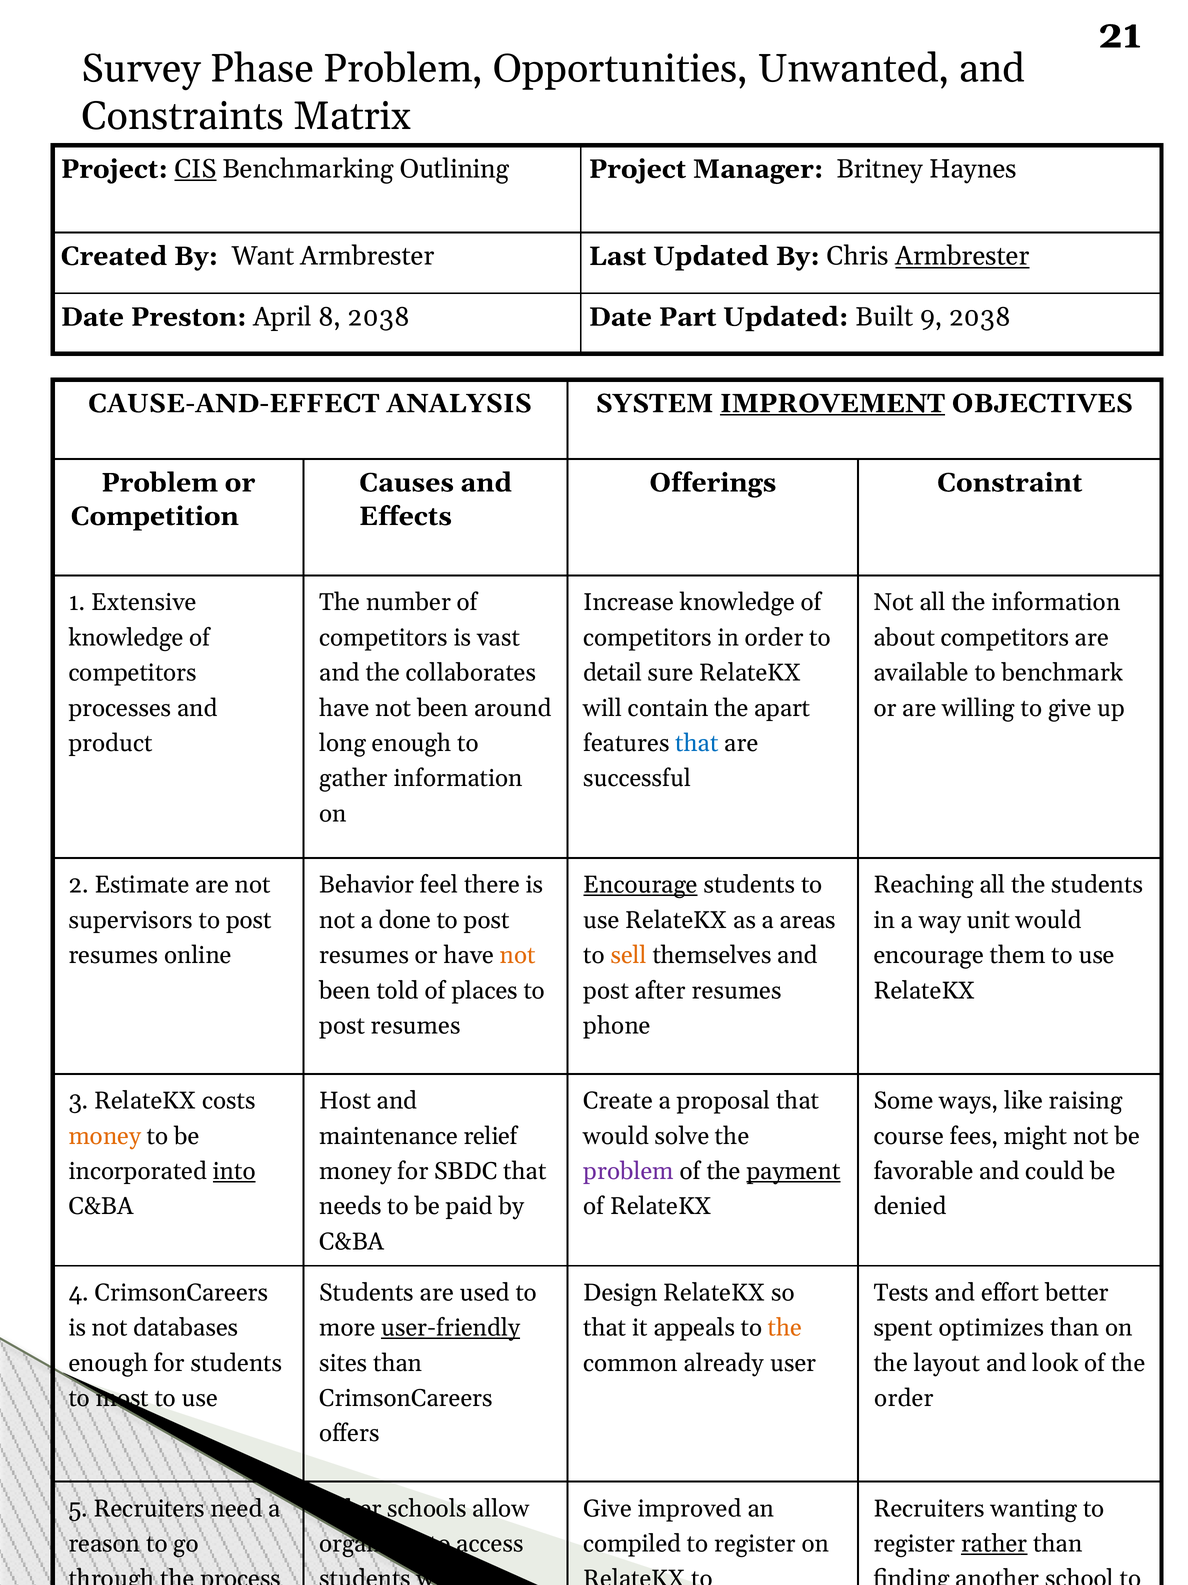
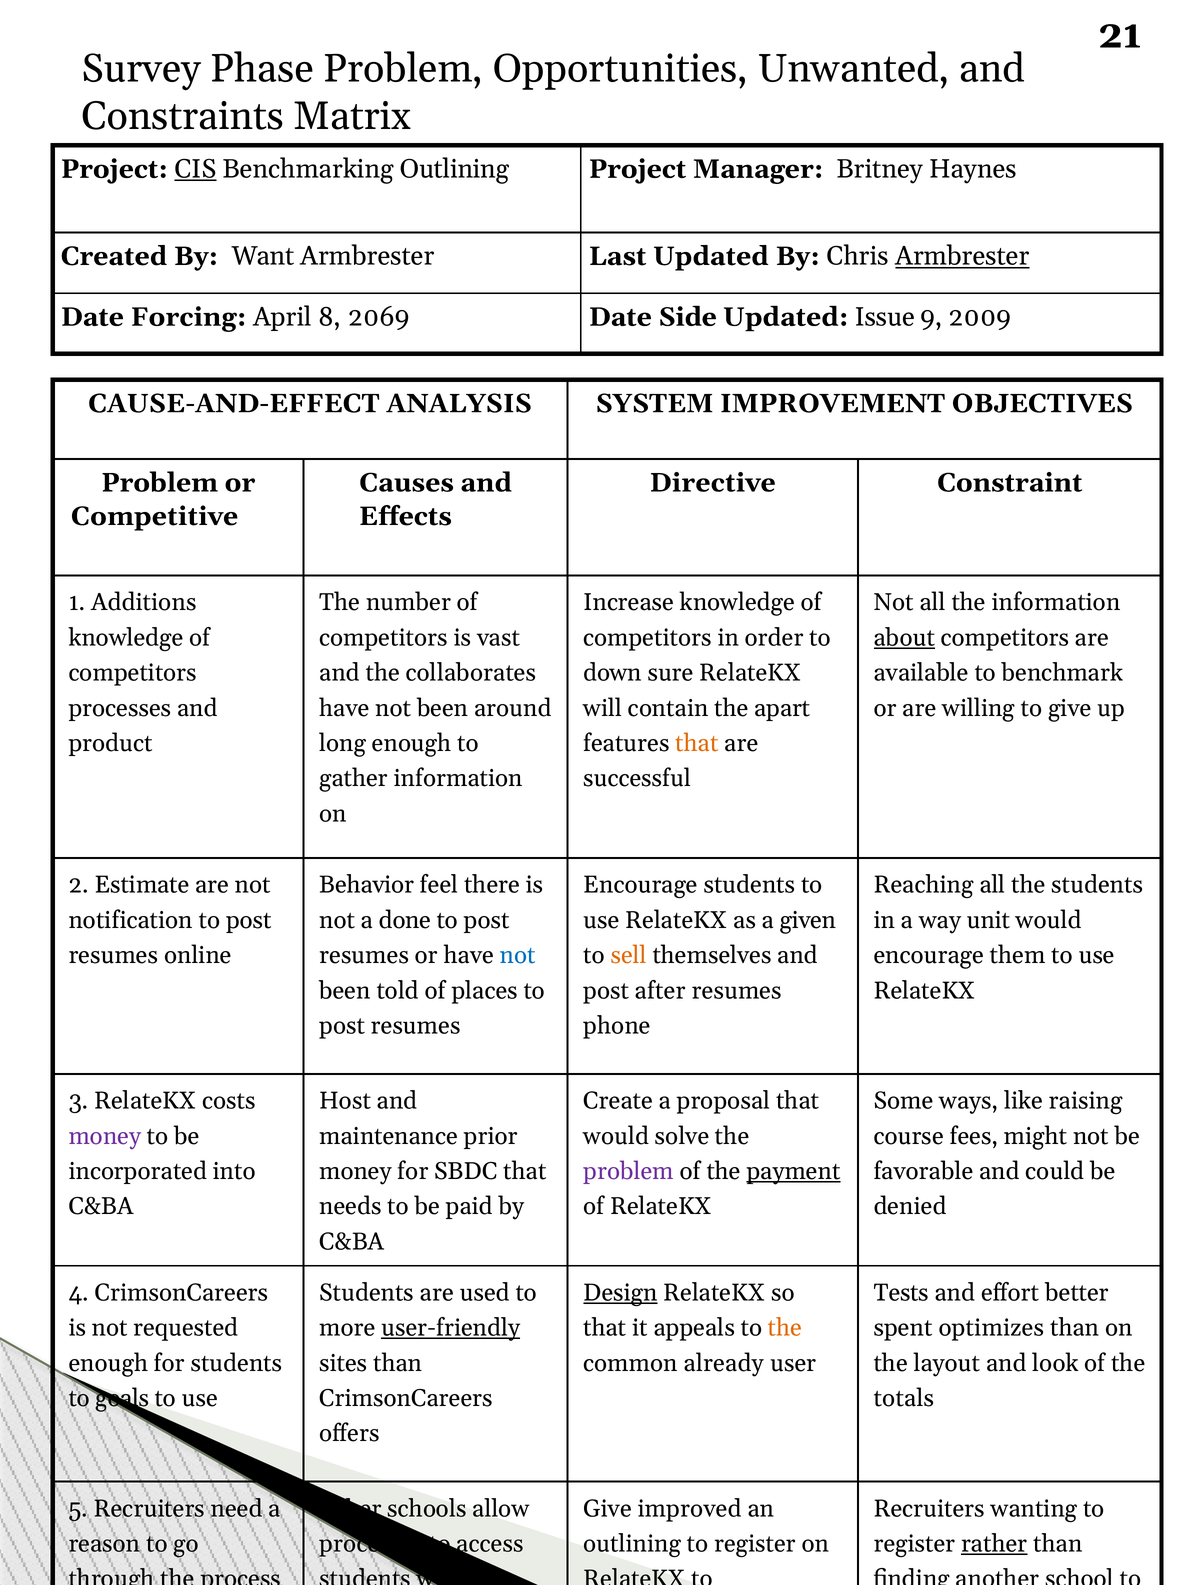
Preston: Preston -> Forcing
8 2038: 2038 -> 2069
Part: Part -> Side
Built: Built -> Issue
9 2038: 2038 -> 2009
IMPROVEMENT underline: present -> none
Offerings: Offerings -> Directive
Competition: Competition -> Competitive
Extensive: Extensive -> Additions
about underline: none -> present
detail: detail -> down
that at (697, 743) colour: blue -> orange
Encourage at (641, 884) underline: present -> none
supervisors: supervisors -> notification
areas: areas -> given
not at (518, 955) colour: orange -> blue
money at (105, 1135) colour: orange -> purple
relief: relief -> prior
into underline: present -> none
Design underline: none -> present
databases: databases -> requested
most: most -> goals
order at (904, 1397): order -> totals
organized at (371, 1543): organized -> processes
compiled at (632, 1543): compiled -> outlining
